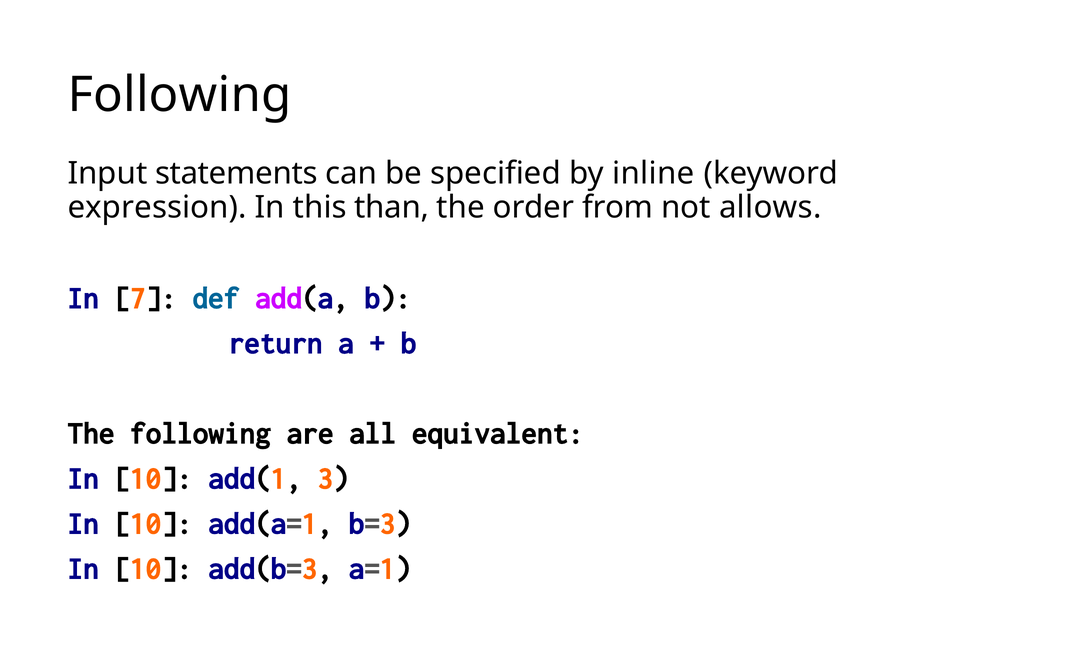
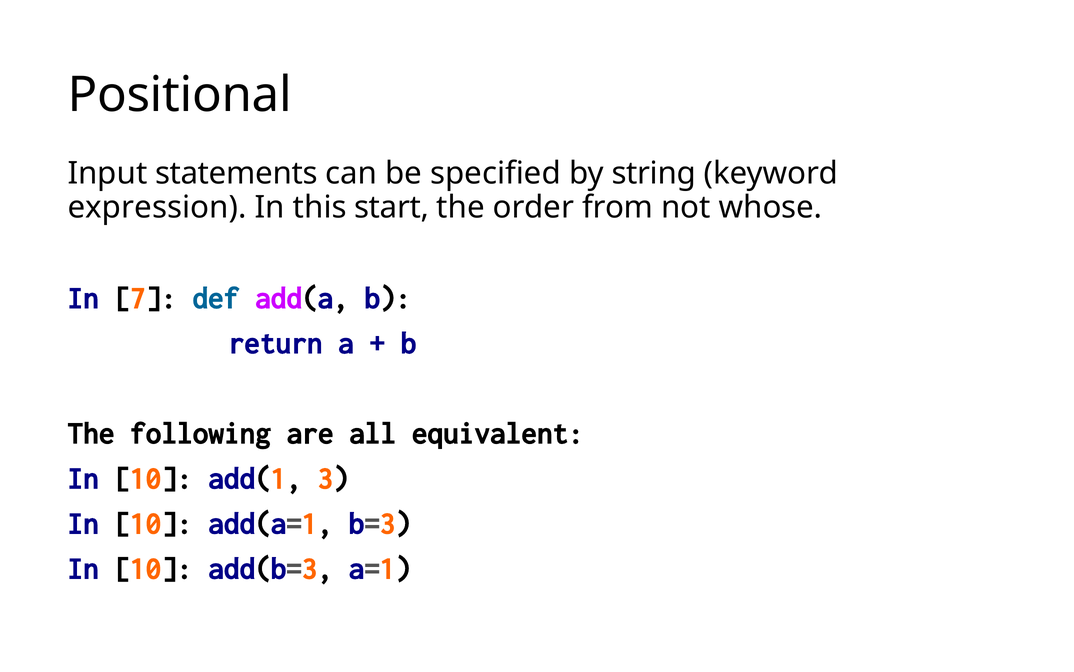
Following at (180, 95): Following -> Positional
inline: inline -> string
than: than -> start
allows: allows -> whose
